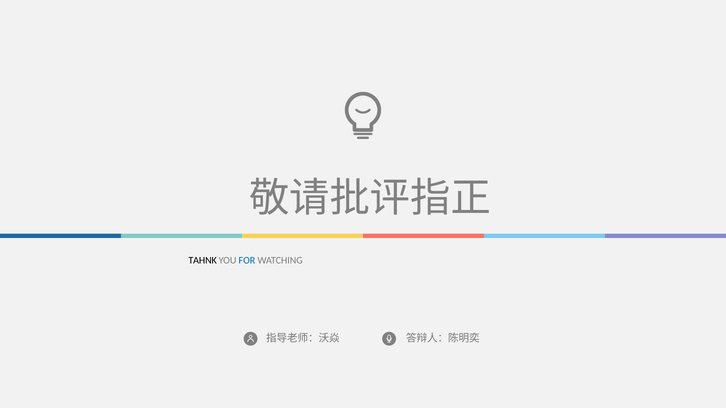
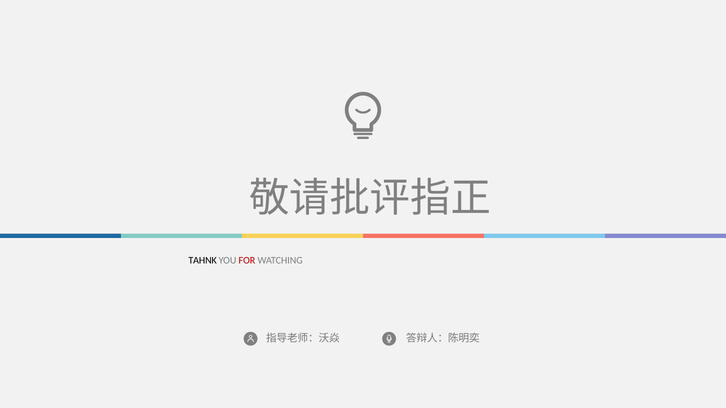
FOR colour: blue -> red
